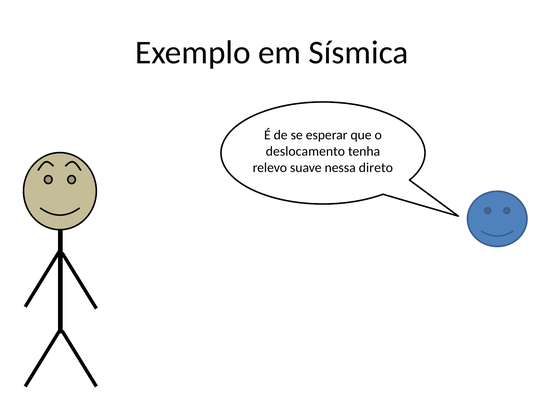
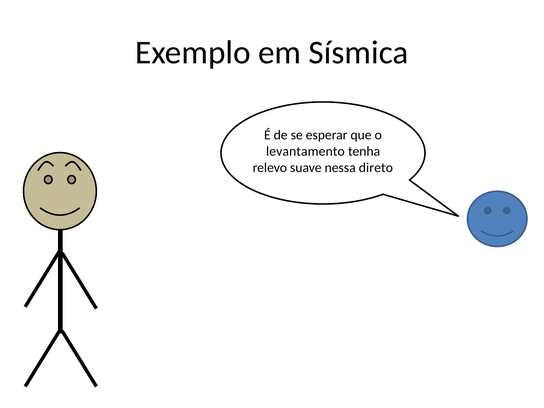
deslocamento: deslocamento -> levantamento
